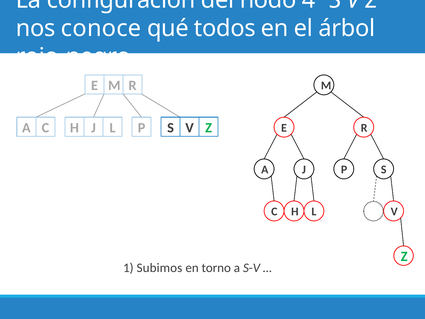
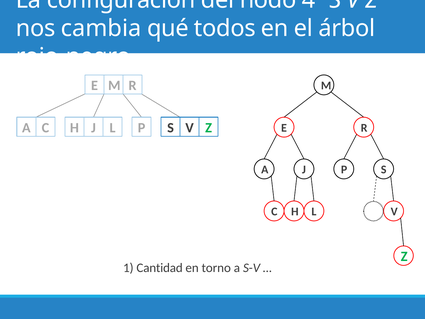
conoce: conoce -> cambia
Subimos: Subimos -> Cantidad
